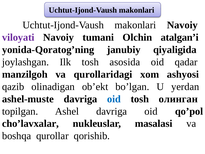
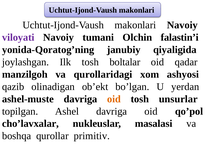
atalgan’i: atalgan’i -> falastin’i
asosida: asosida -> boltalar
oid at (114, 99) colour: blue -> orange
олинган: олинган -> unsurlar
qorishib: qorishib -> primitiv
